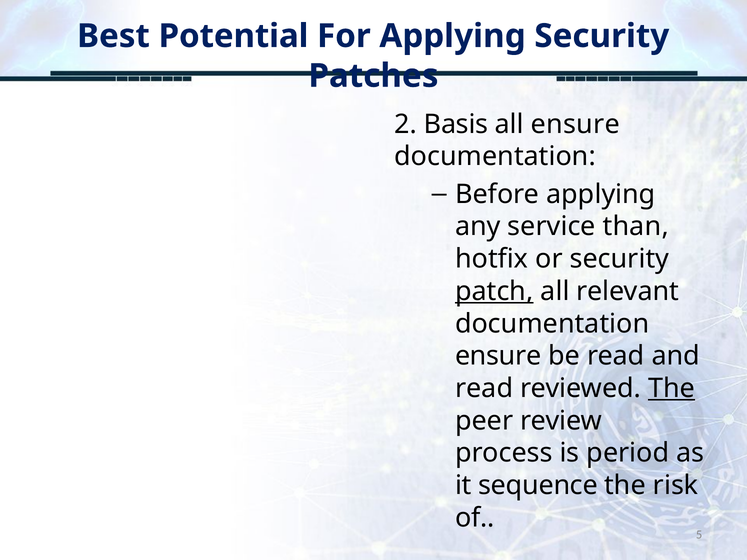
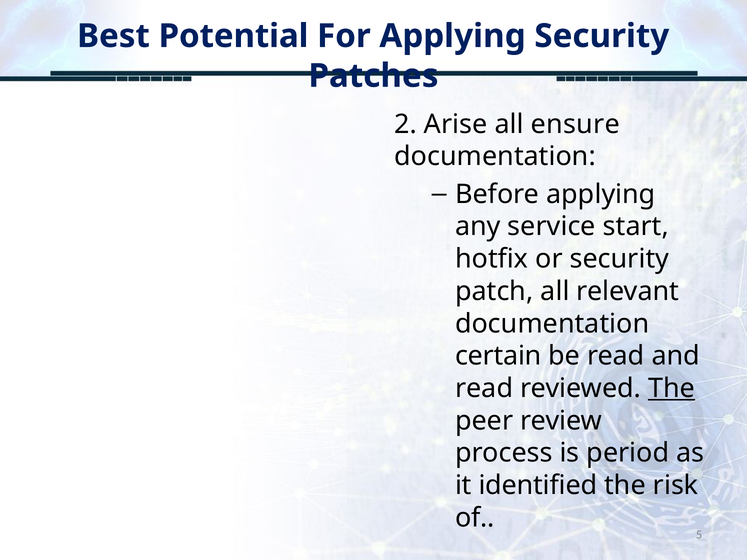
Basis: Basis -> Arise
than: than -> start
patch underline: present -> none
ensure at (498, 356): ensure -> certain
sequence: sequence -> identified
